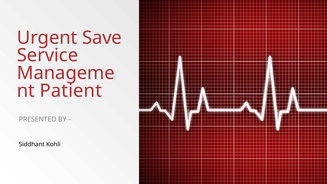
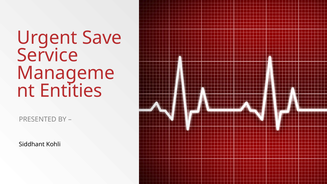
Patient: Patient -> Entities
